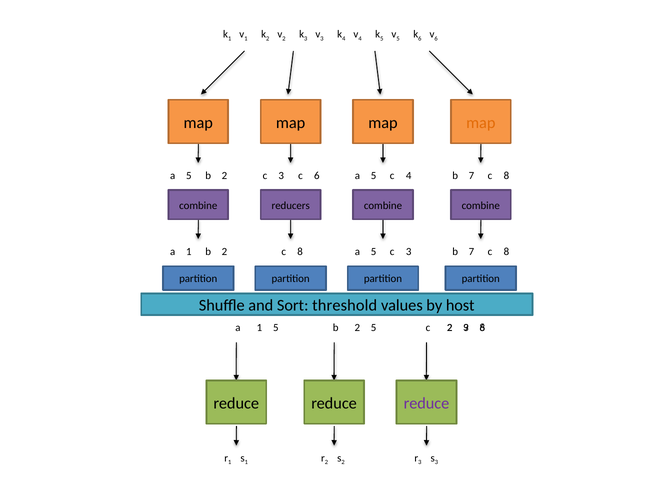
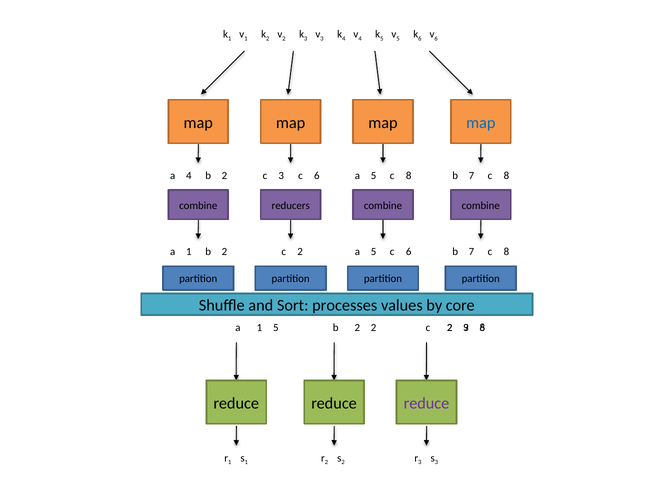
map at (481, 123) colour: orange -> blue
a 5: 5 -> 4
5 4: 4 -> 8
1 2 c 8: 8 -> 2
5 3: 3 -> 6
threshold: threshold -> processes
host: host -> core
2 5: 5 -> 2
